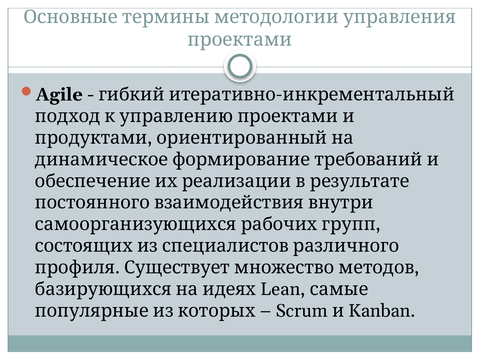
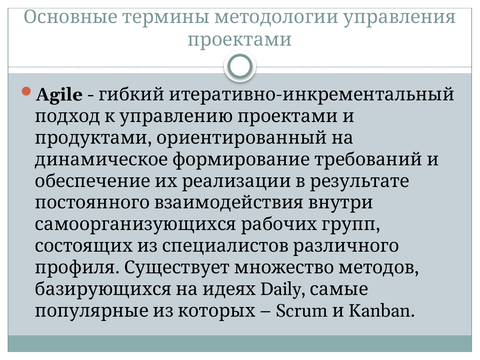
Lean: Lean -> Daily
